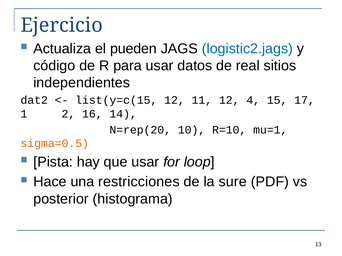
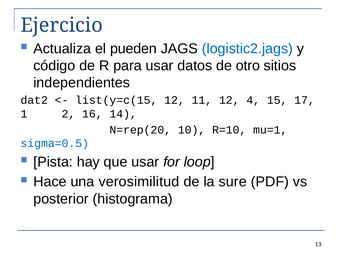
real: real -> otro
sigma=0.5 colour: orange -> blue
restricciones: restricciones -> verosimilitud
